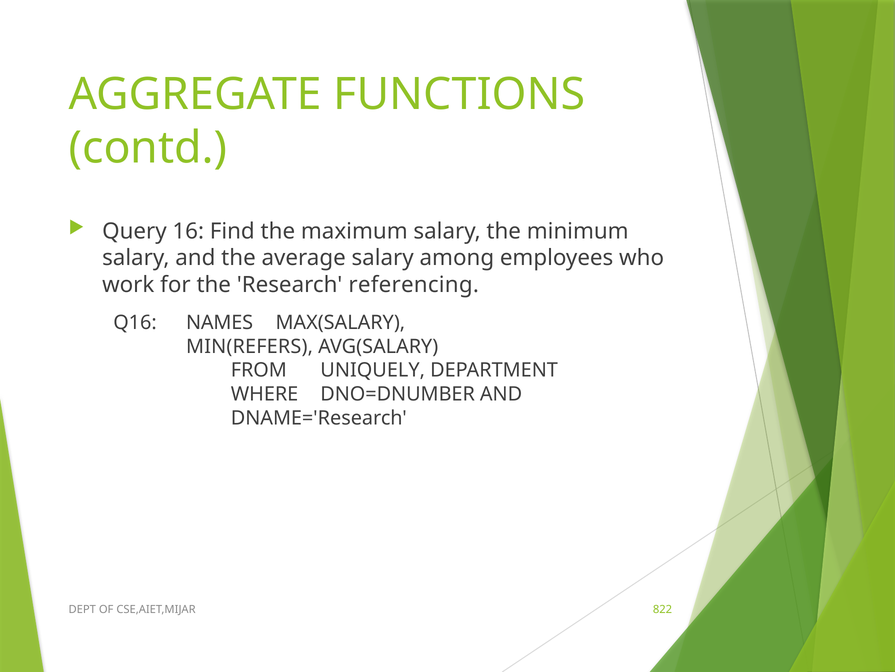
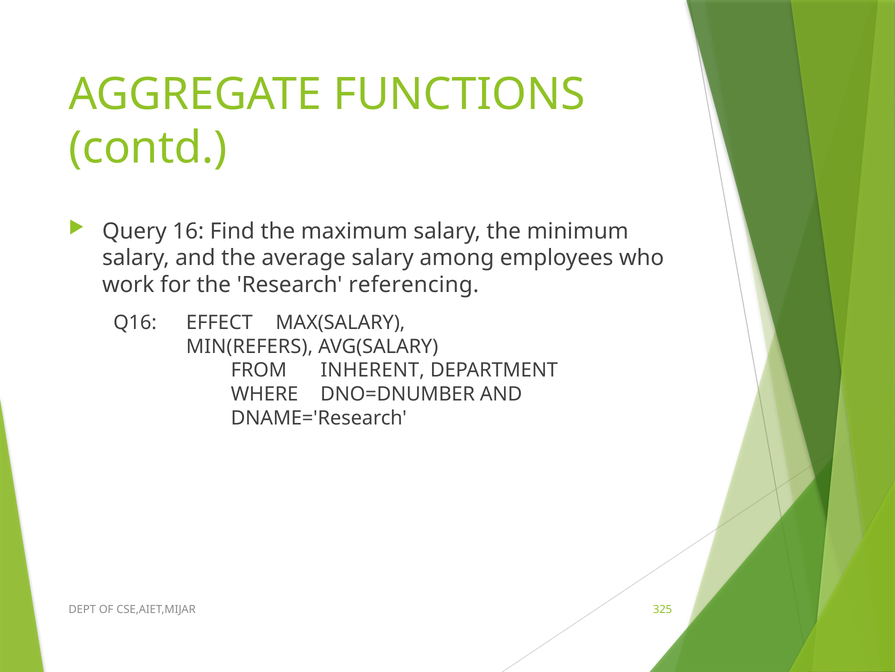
NAMES: NAMES -> EFFECT
UNIQUELY: UNIQUELY -> INHERENT
822: 822 -> 325
